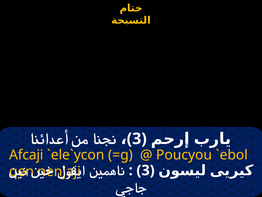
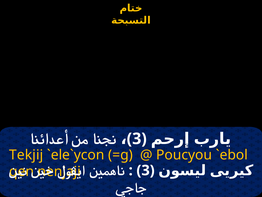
Afcaji: Afcaji -> Tekjij
